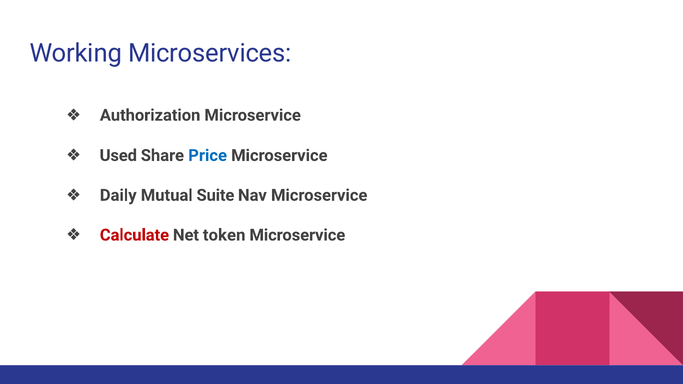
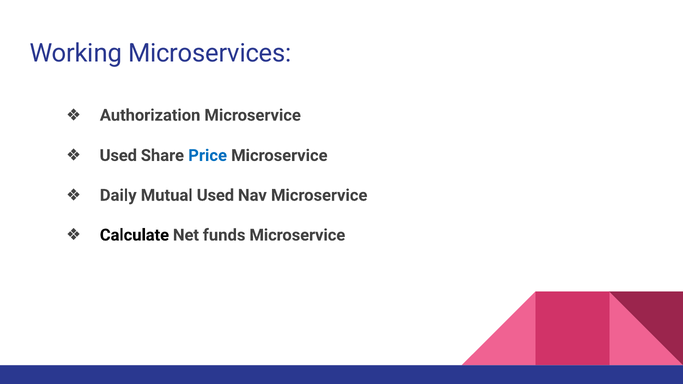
Mutual Suite: Suite -> Used
Calculate colour: red -> black
token: token -> funds
